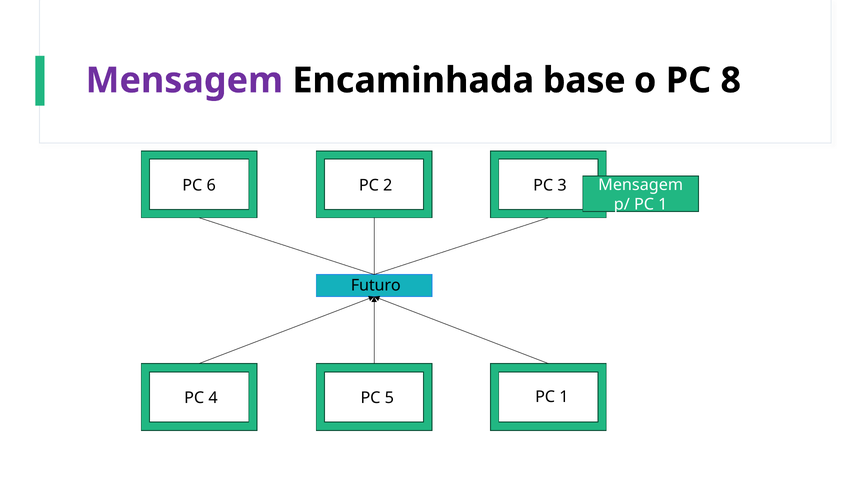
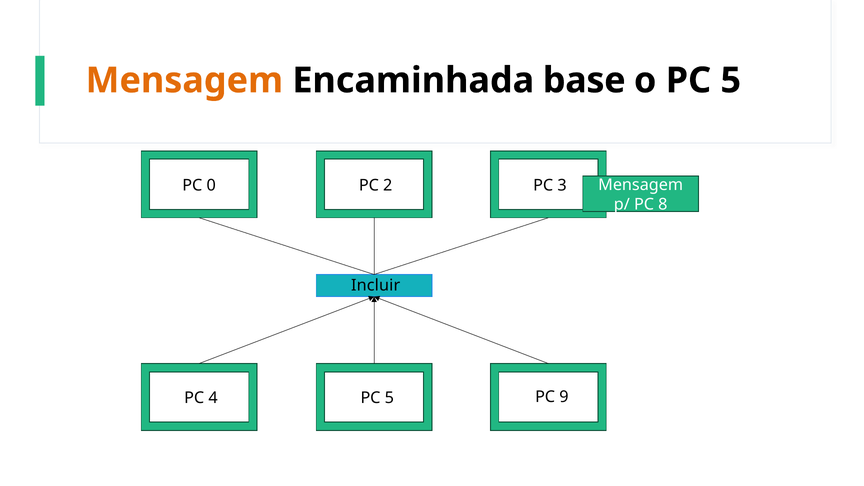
Mensagem at (184, 80) colour: purple -> orange
o PC 8: 8 -> 5
6: 6 -> 0
p/ PC 1: 1 -> 8
Futuro: Futuro -> Incluir
5 PC 1: 1 -> 9
